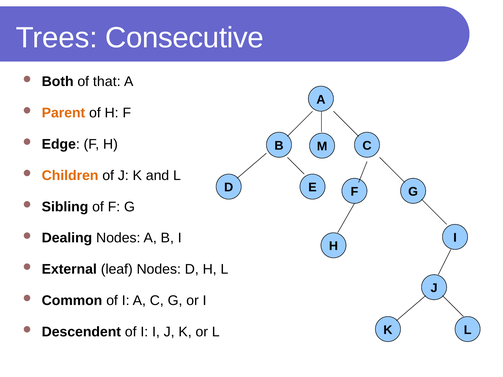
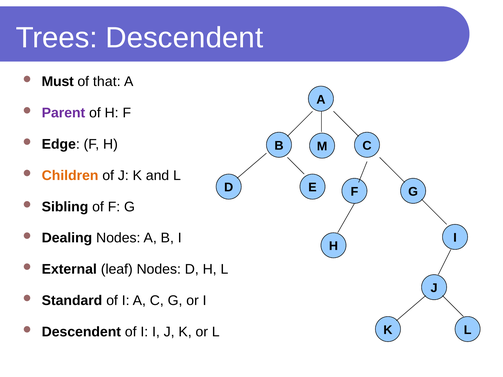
Trees Consecutive: Consecutive -> Descendent
Both: Both -> Must
Parent colour: orange -> purple
Common: Common -> Standard
